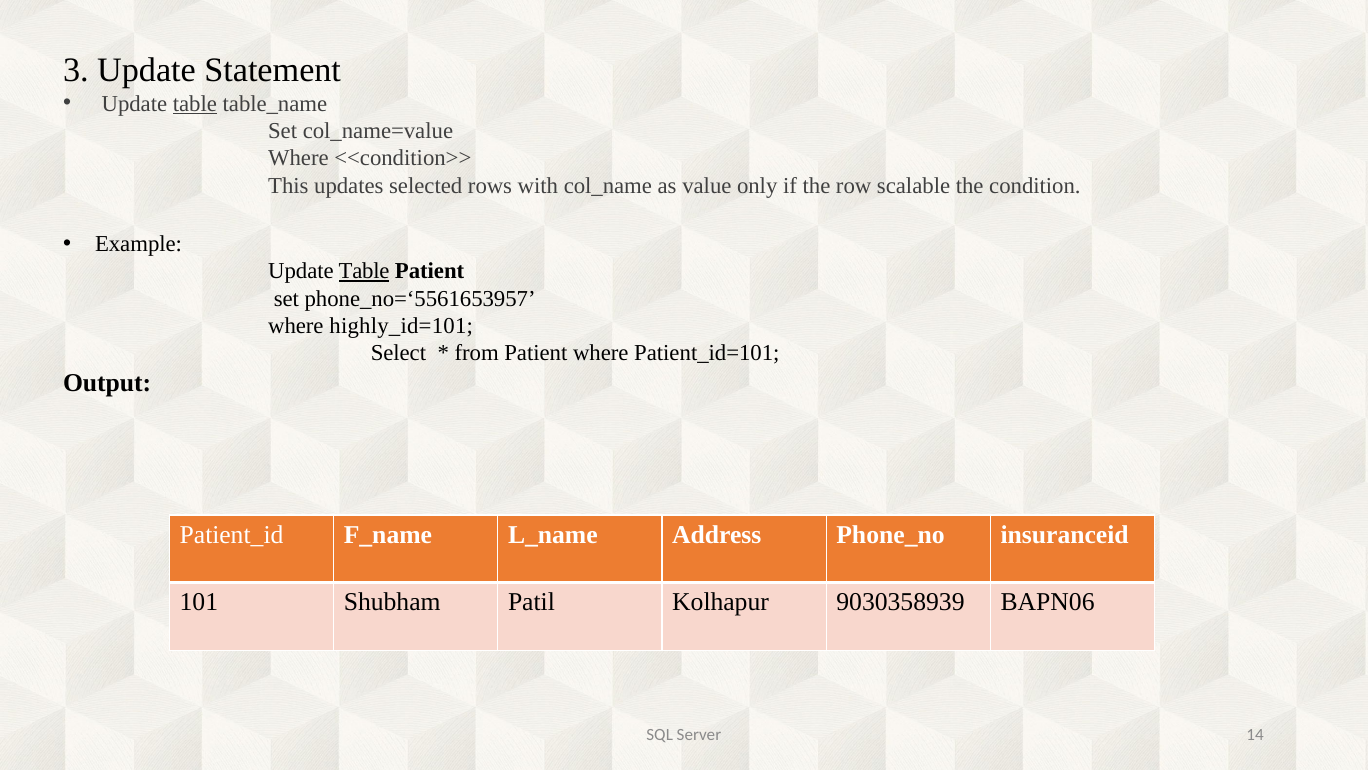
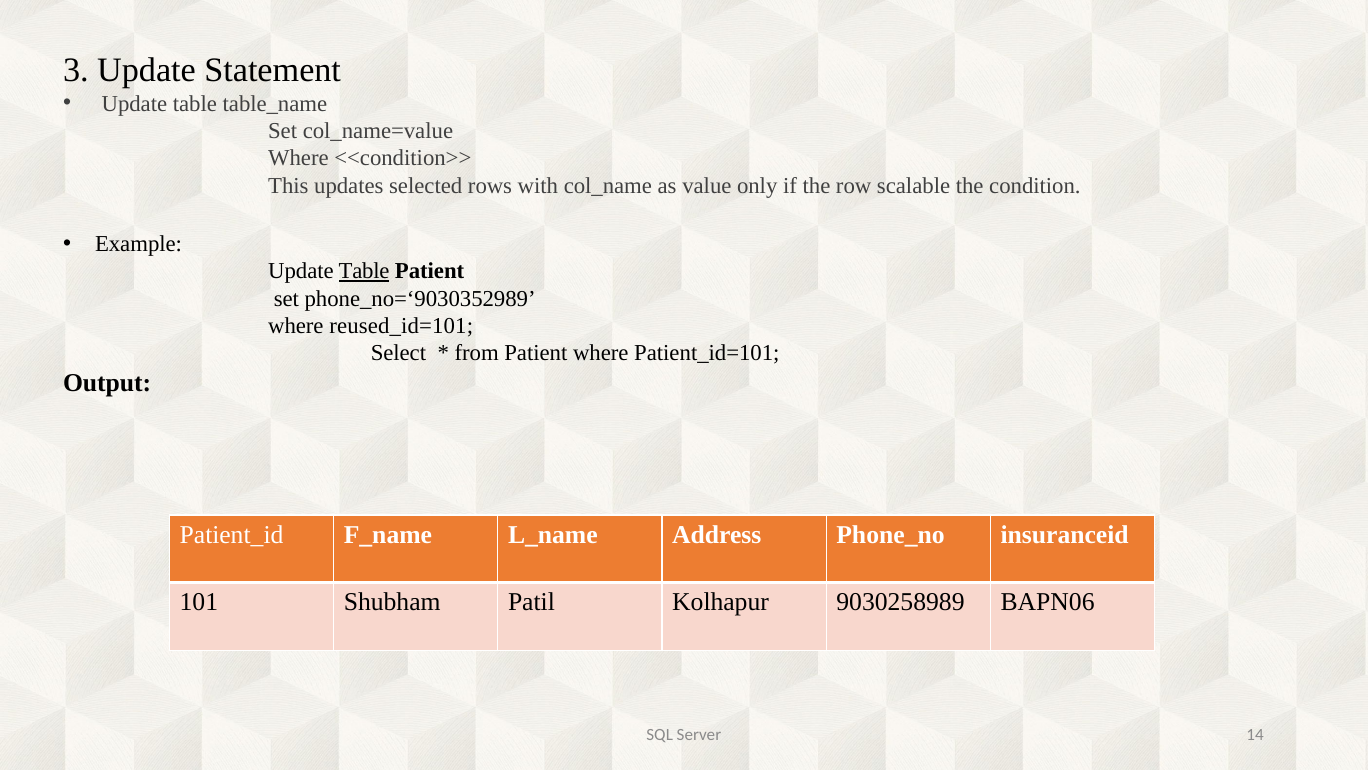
table at (195, 104) underline: present -> none
phone_no=‘5561653957: phone_no=‘5561653957 -> phone_no=‘9030352989
highly_id=101: highly_id=101 -> reused_id=101
9030358939: 9030358939 -> 9030258989
